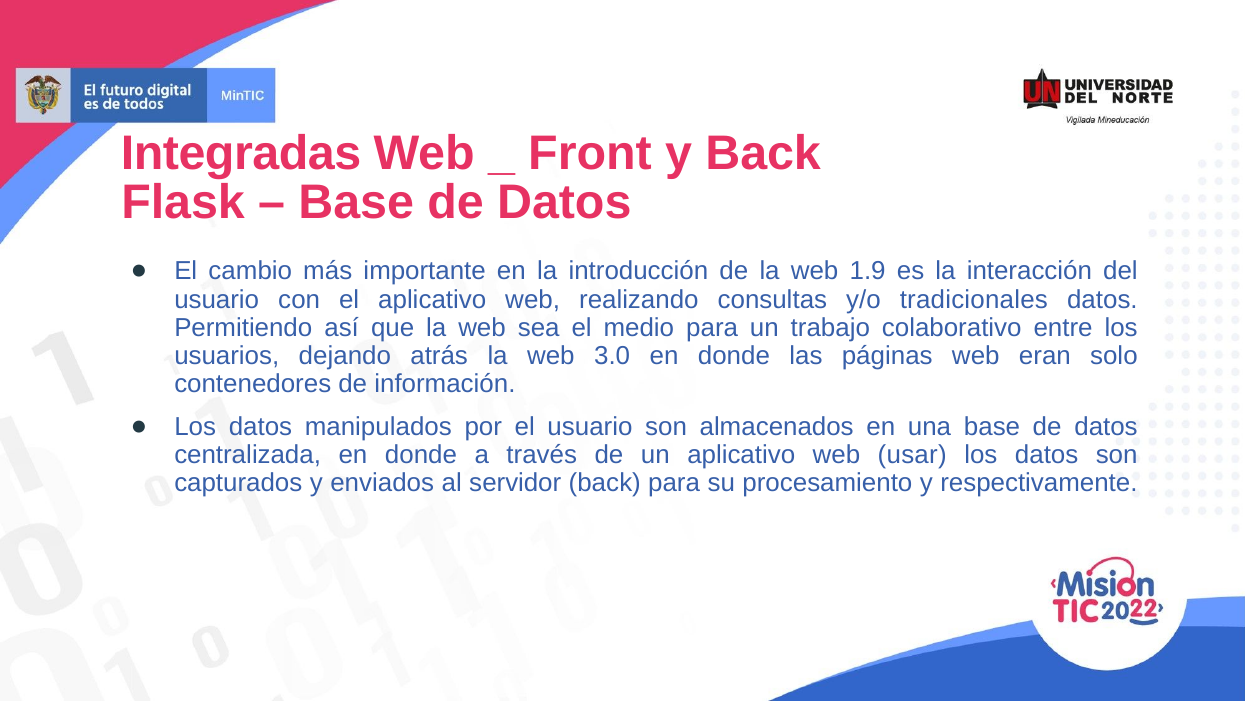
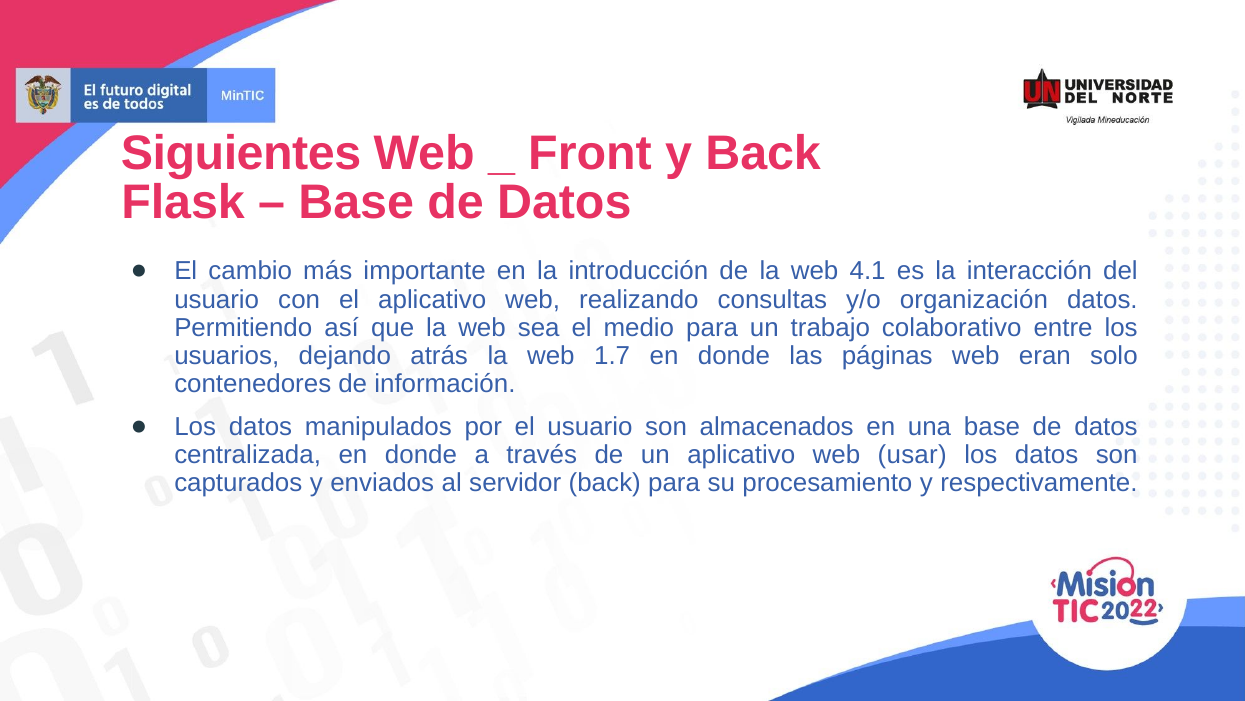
Integradas: Integradas -> Siguientes
1.9: 1.9 -> 4.1
tradicionales: tradicionales -> organización
3.0: 3.0 -> 1.7
